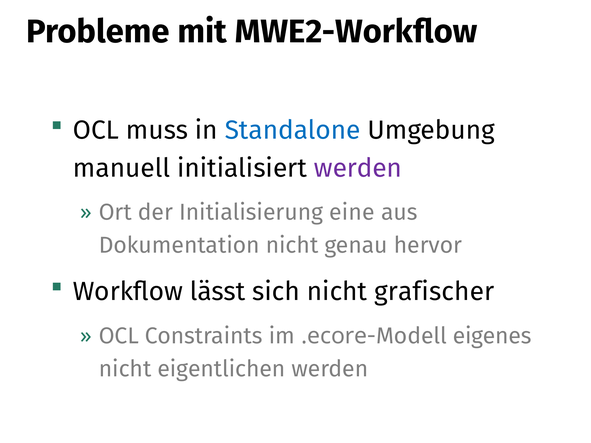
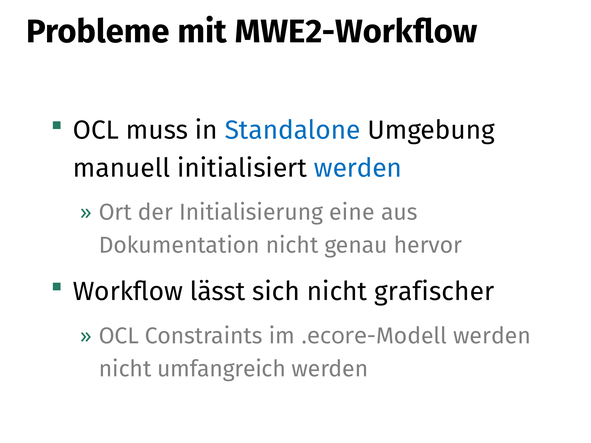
werden at (358, 168) colour: purple -> blue
eigenes at (492, 336): eigenes -> werden
eigentlichen: eigentlichen -> umfangreich
